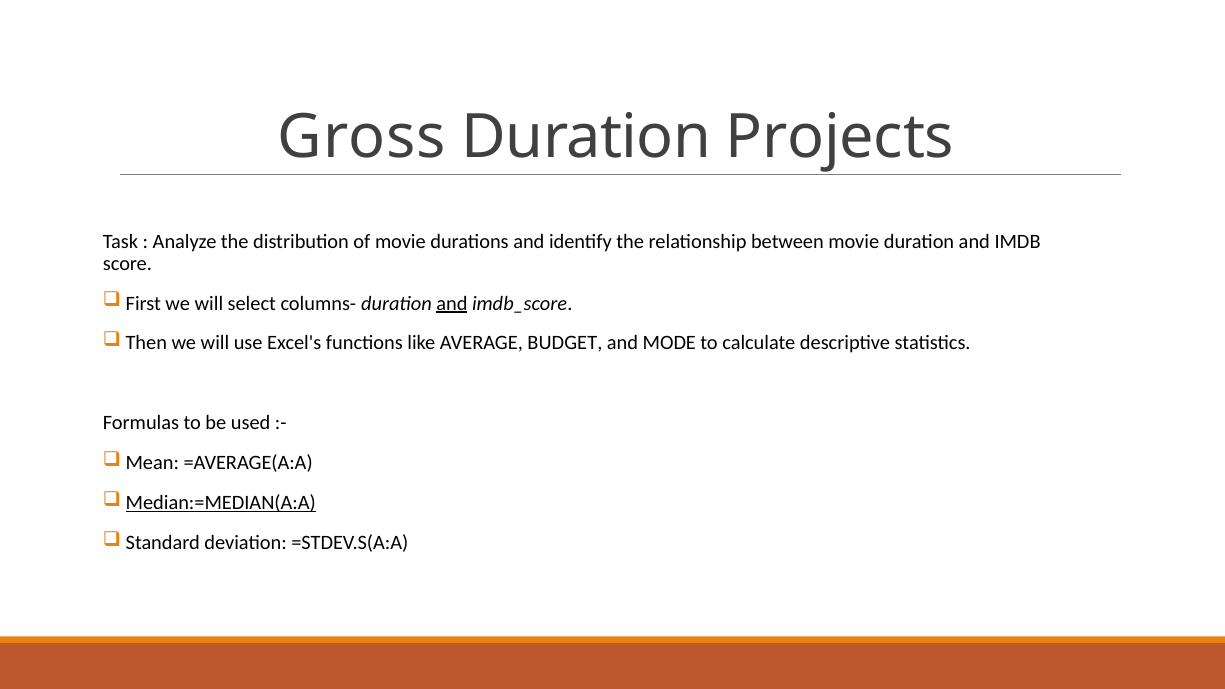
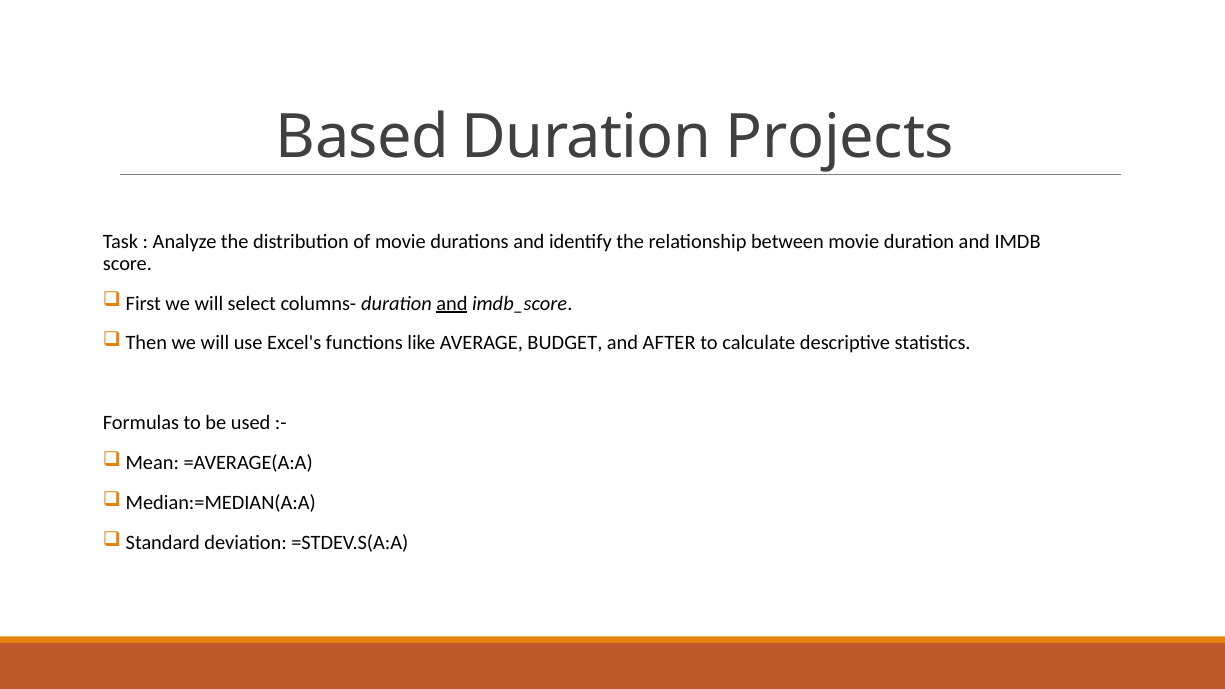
Gross: Gross -> Based
MODE: MODE -> AFTER
Median:=MEDIAN(A:A underline: present -> none
